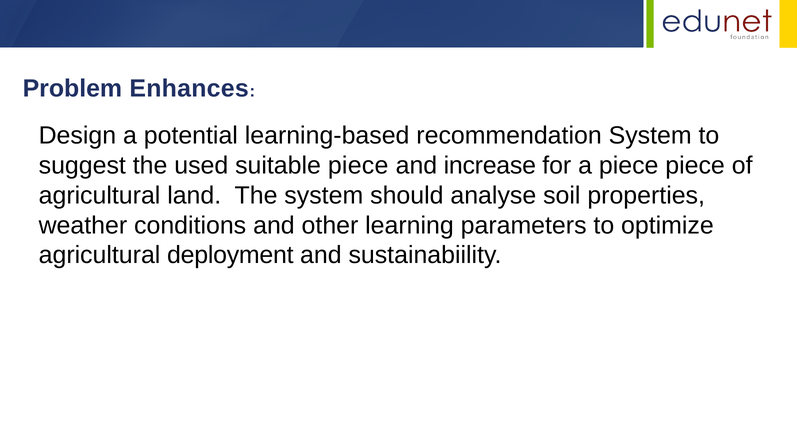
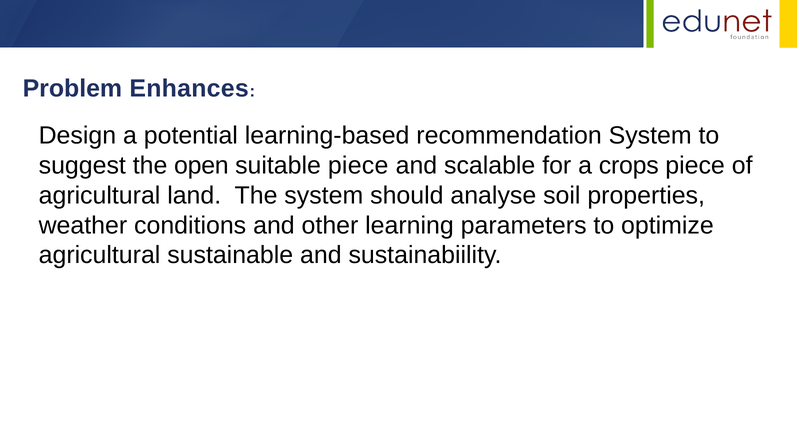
used: used -> open
increase: increase -> scalable
a piece: piece -> crops
deployment: deployment -> sustainable
